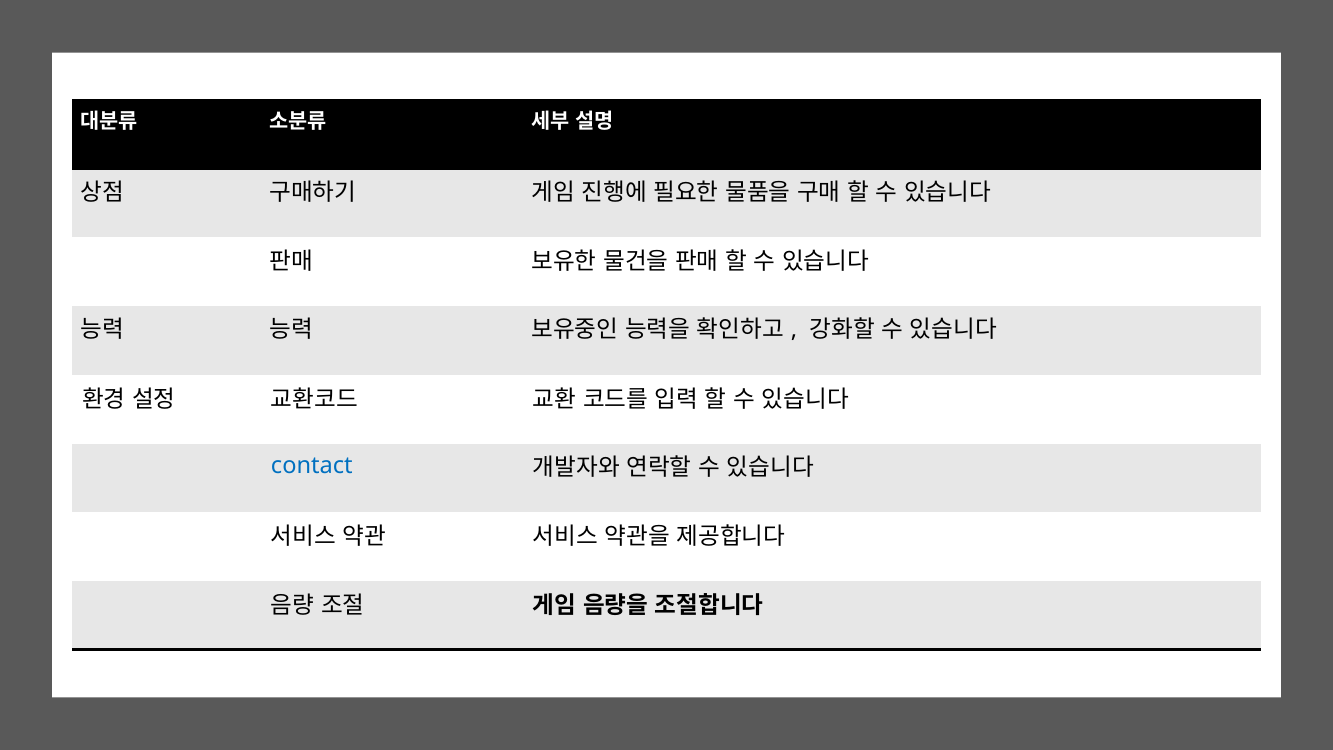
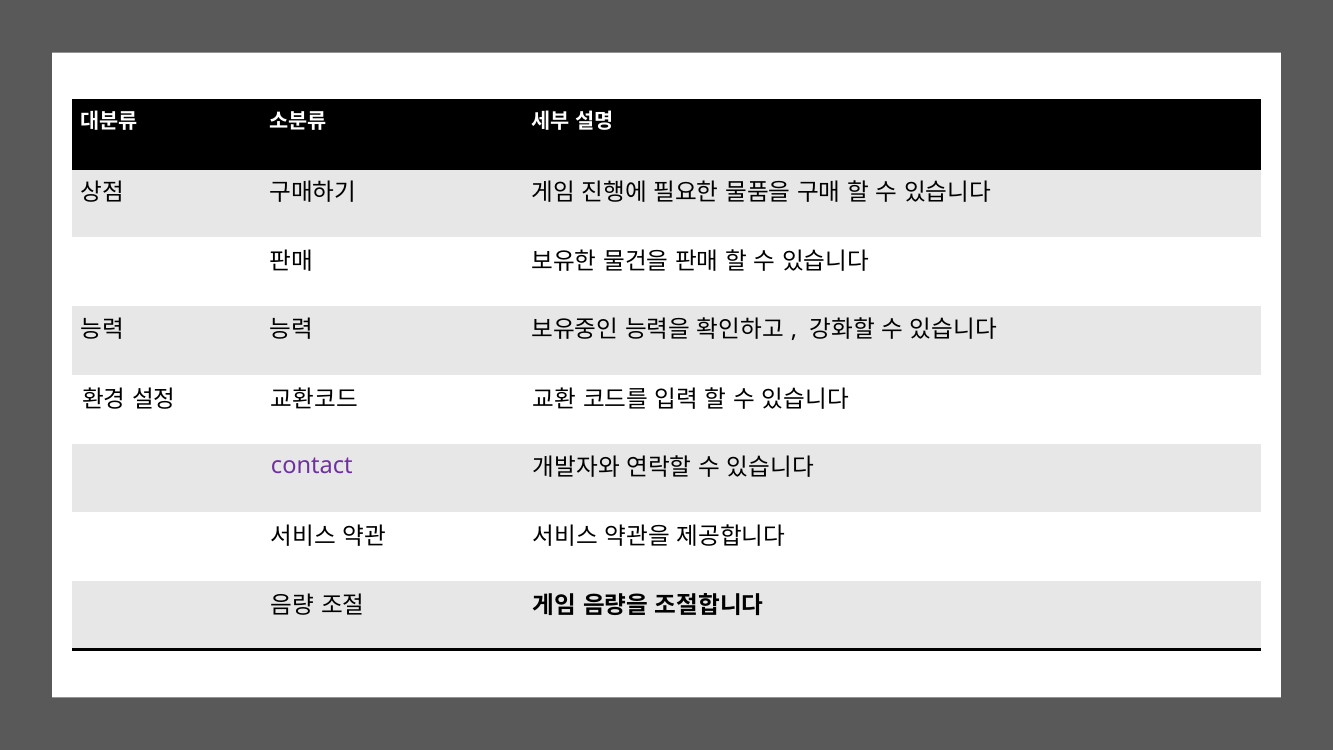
contact colour: blue -> purple
